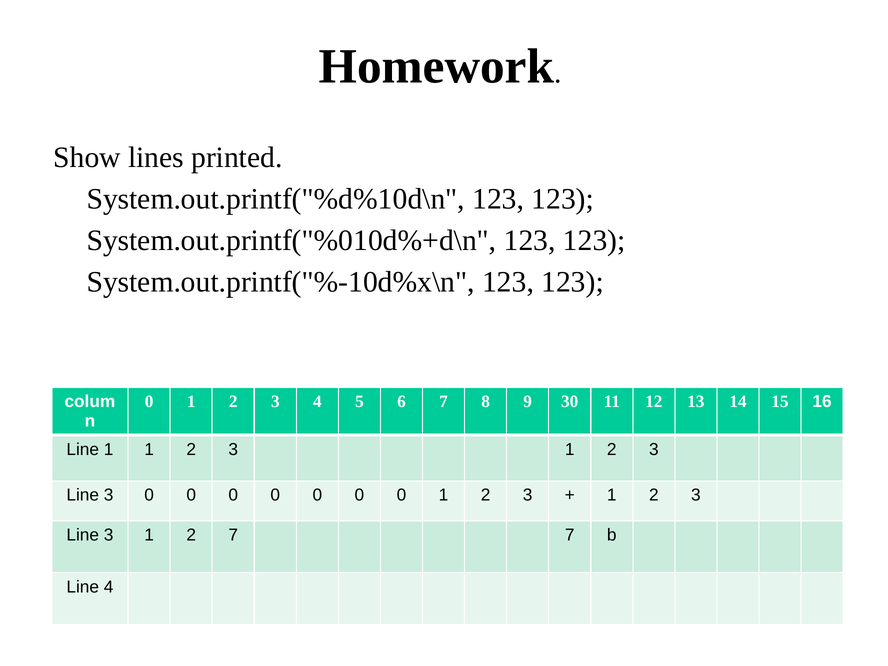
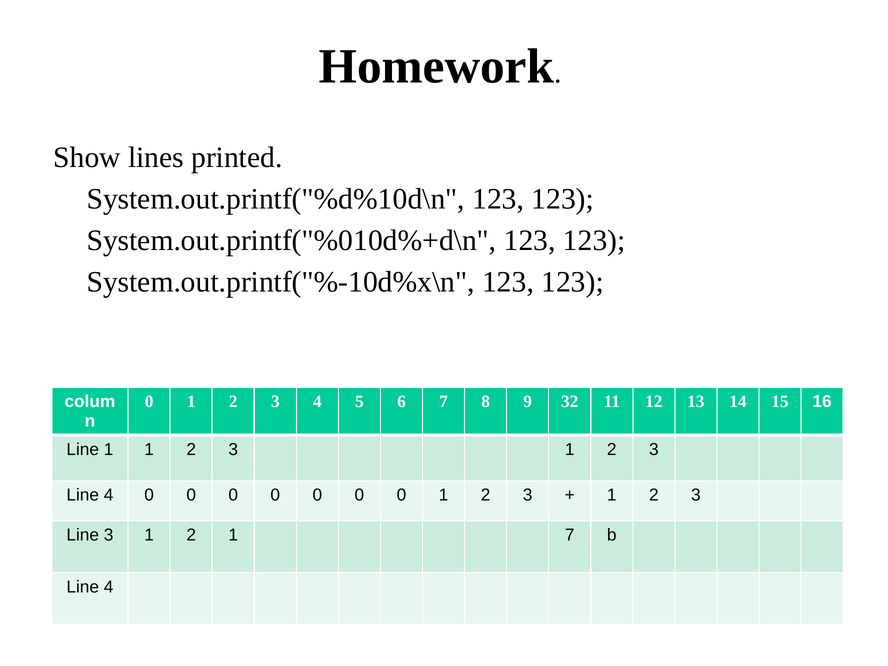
30: 30 -> 32
3 at (109, 495): 3 -> 4
2 7: 7 -> 1
